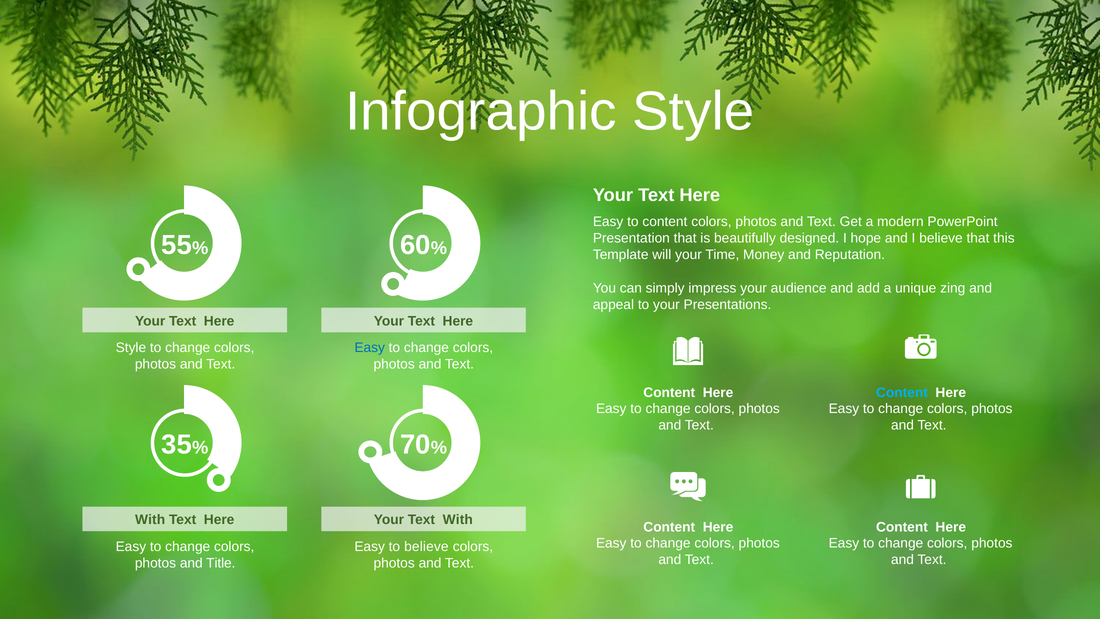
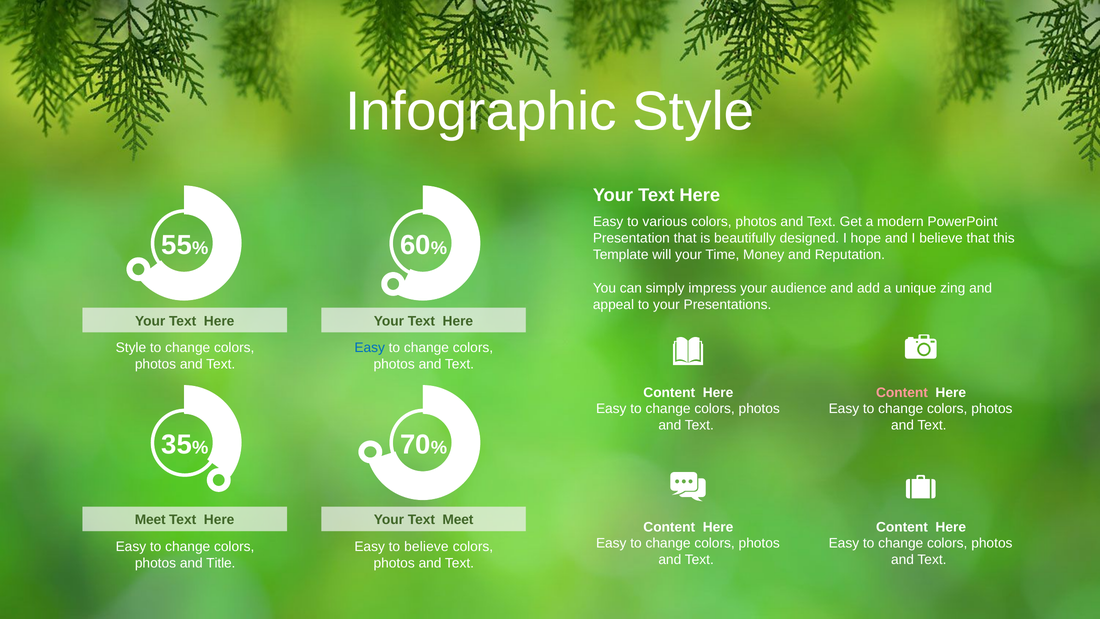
to content: content -> various
Content at (902, 393) colour: light blue -> pink
With at (150, 520): With -> Meet
Your Text With: With -> Meet
